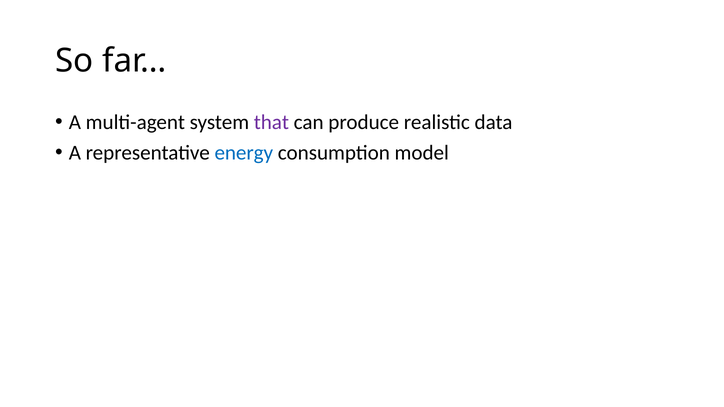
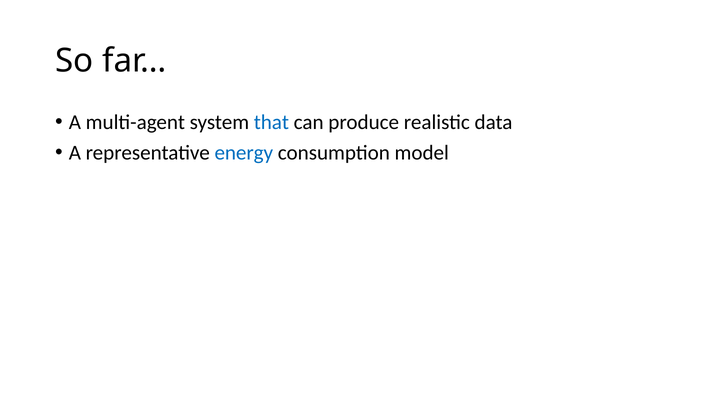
that colour: purple -> blue
